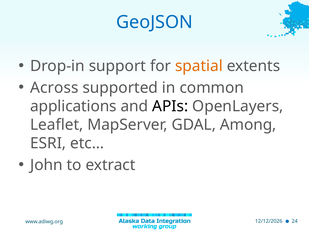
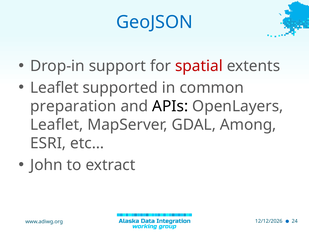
spatial colour: orange -> red
Across at (54, 88): Across -> Leaflet
applications: applications -> preparation
